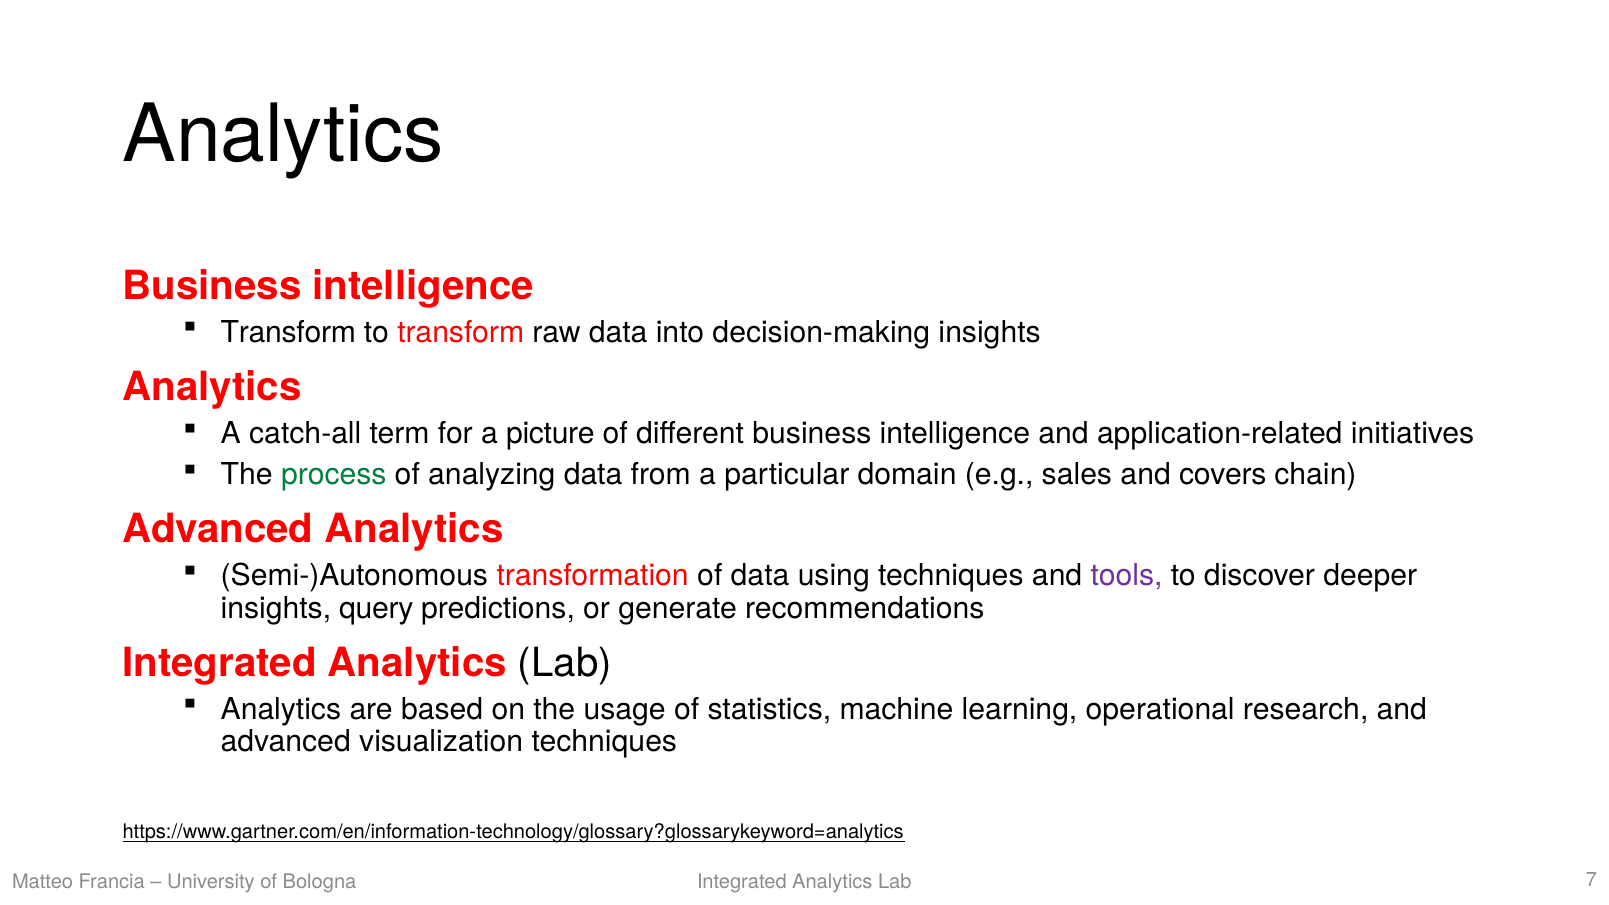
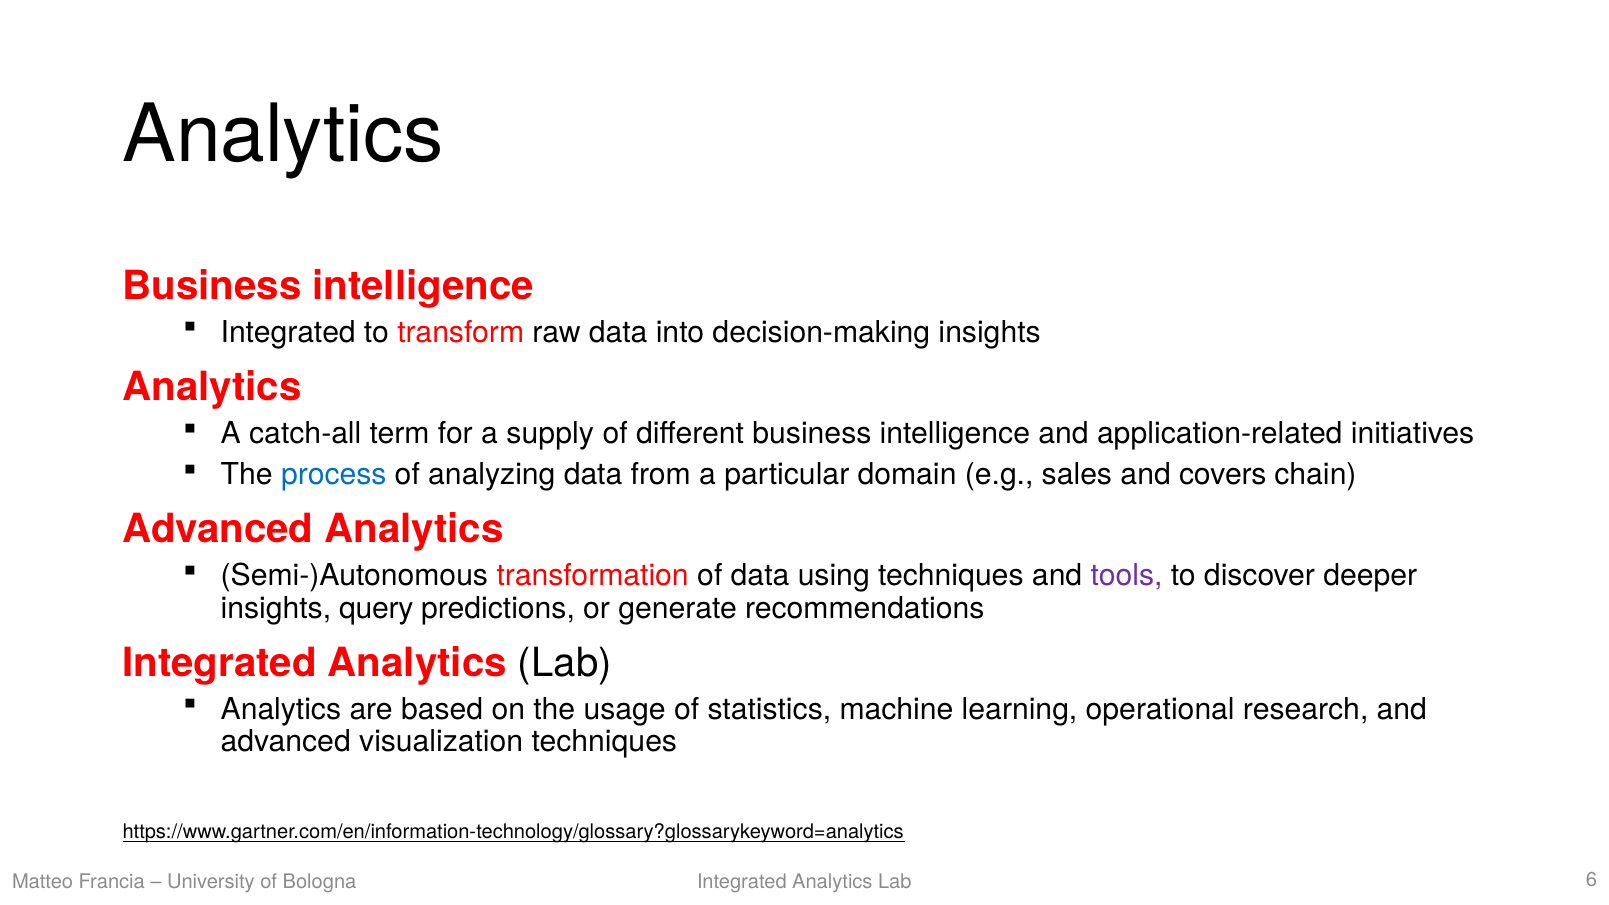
Transform at (288, 332): Transform -> Integrated
picture: picture -> supply
process colour: green -> blue
7: 7 -> 6
